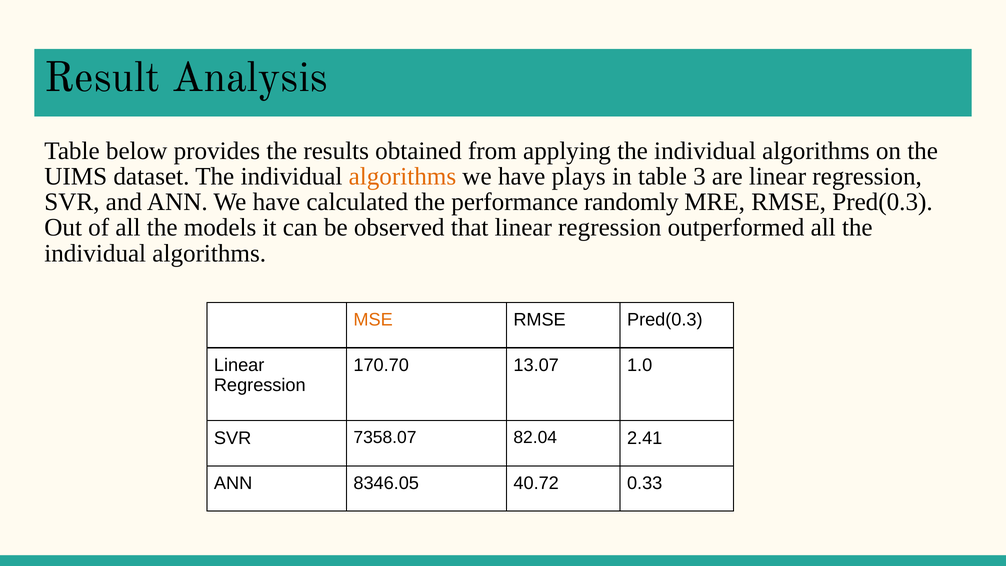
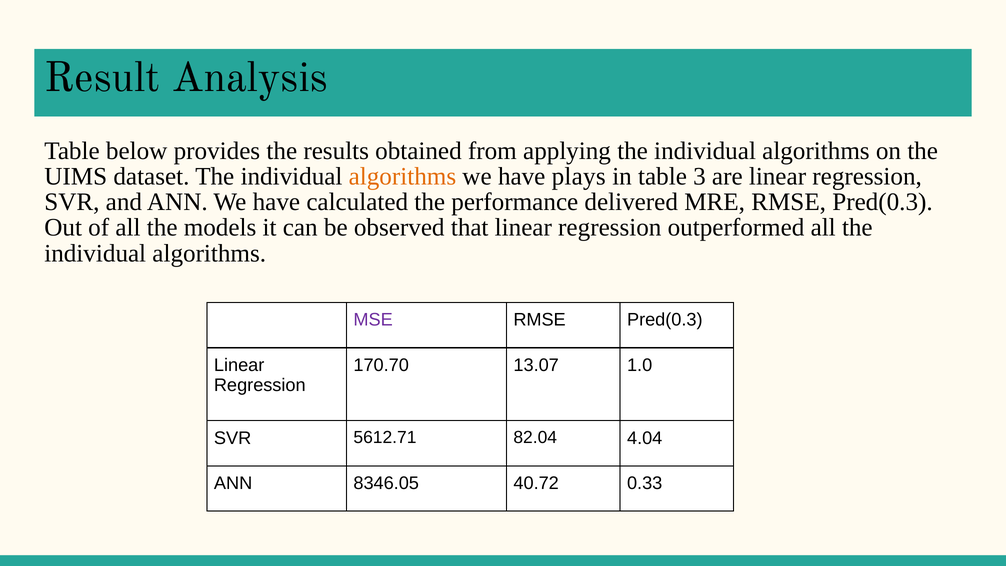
randomly: randomly -> delivered
MSE colour: orange -> purple
7358.07: 7358.07 -> 5612.71
2.41: 2.41 -> 4.04
